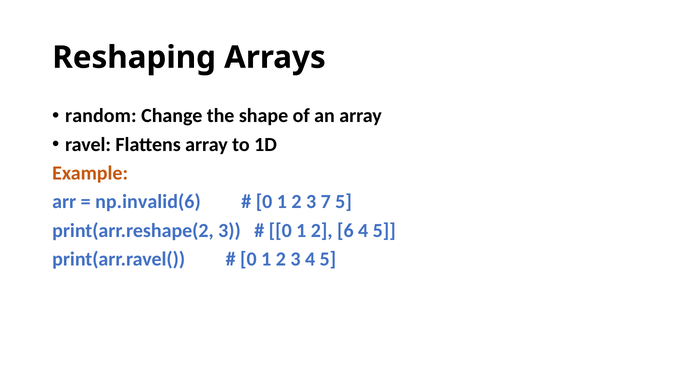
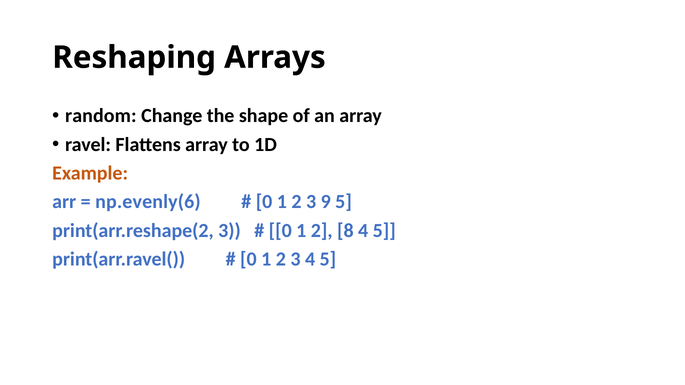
np.invalid(6: np.invalid(6 -> np.evenly(6
7: 7 -> 9
6: 6 -> 8
